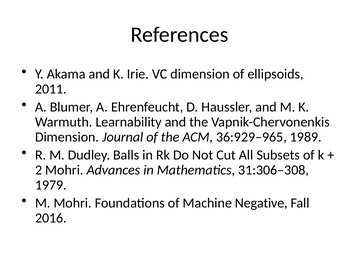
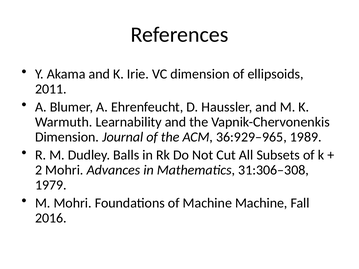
Machine Negative: Negative -> Machine
